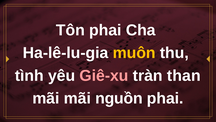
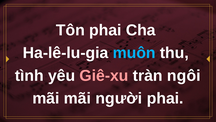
muôn colour: yellow -> light blue
than: than -> ngôi
nguồn: nguồn -> người
